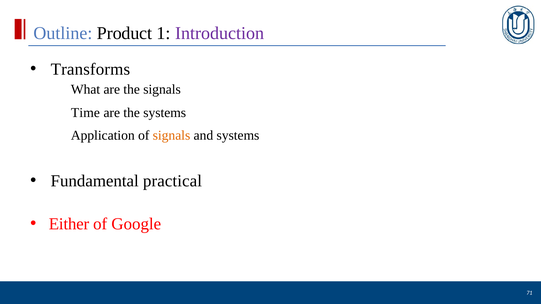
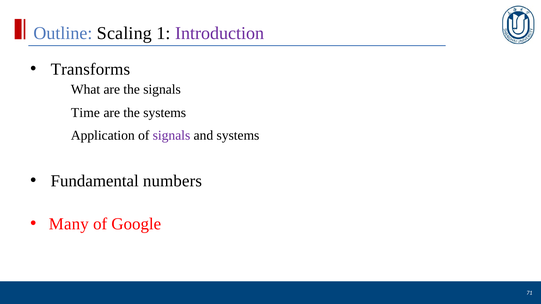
Product: Product -> Scaling
signals at (171, 136) colour: orange -> purple
practical: practical -> numbers
Either: Either -> Many
